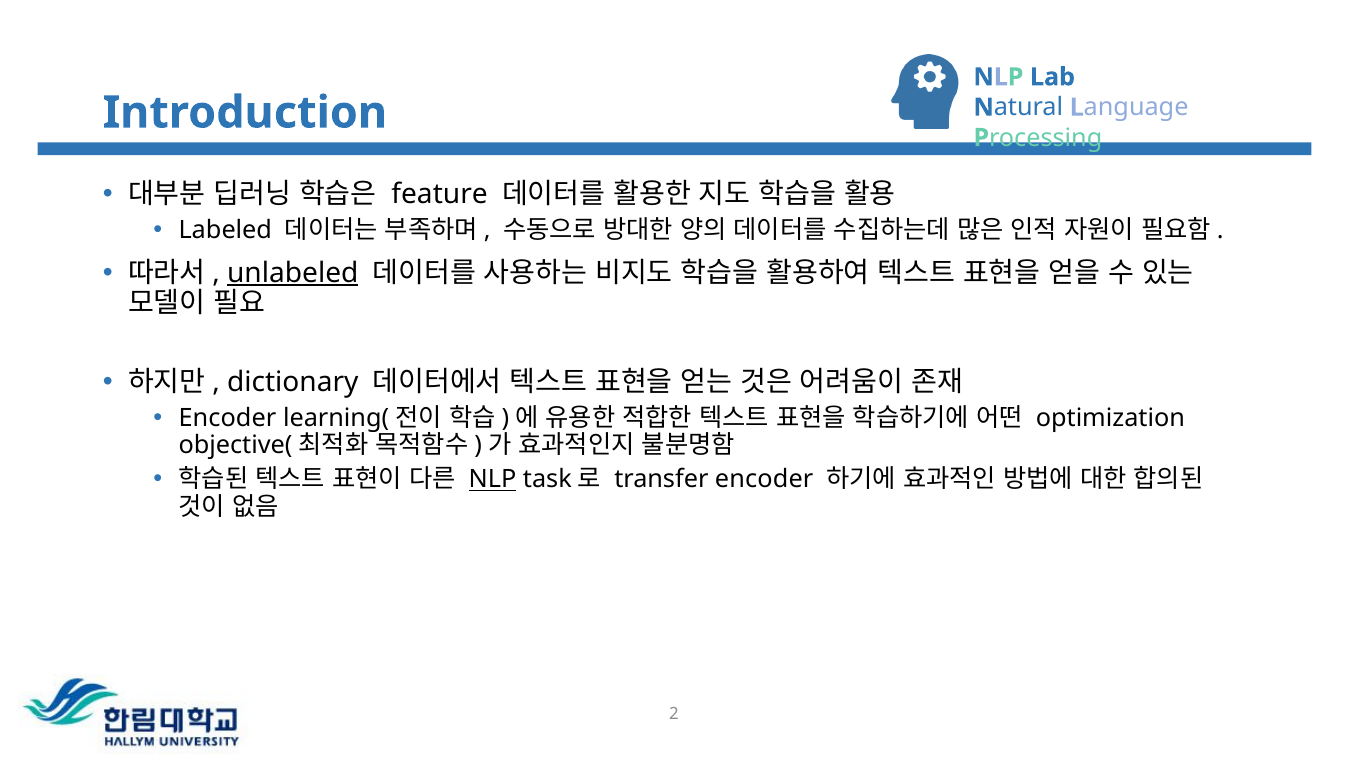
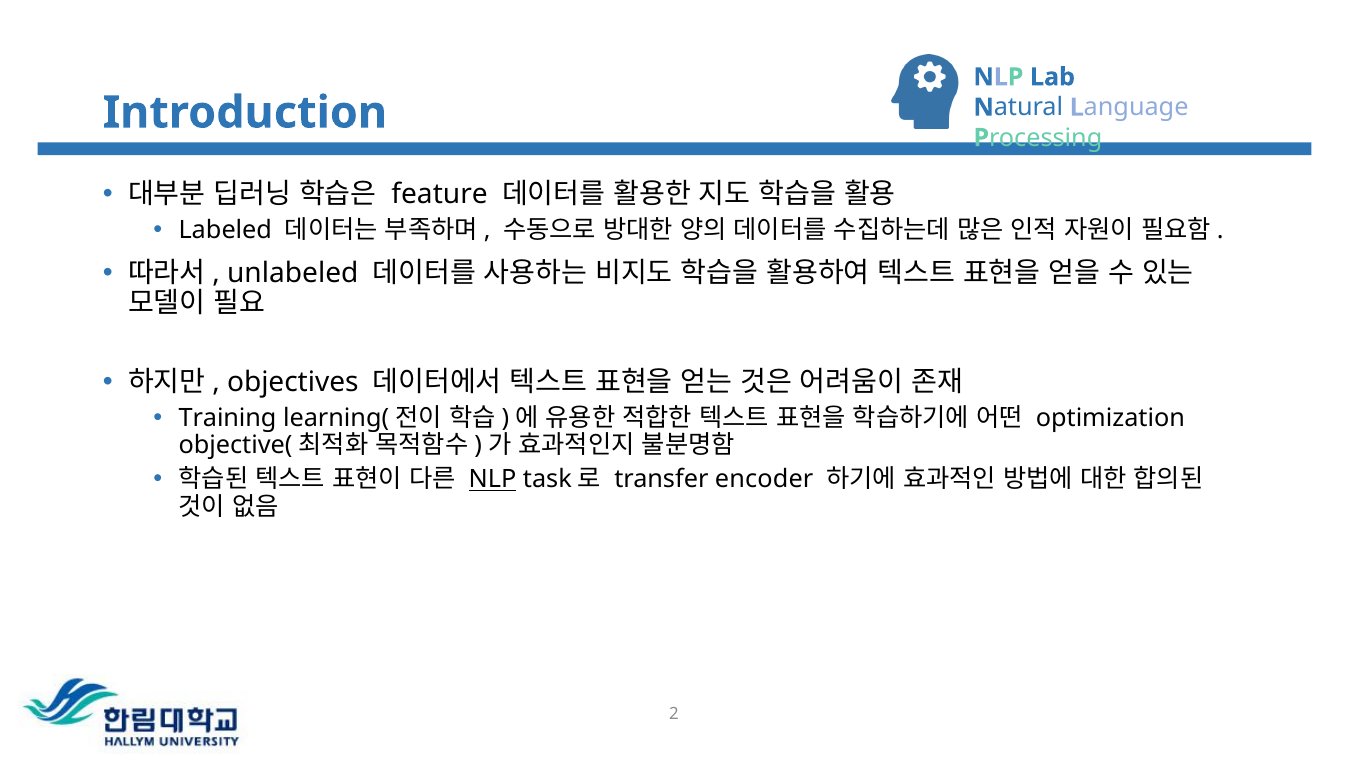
unlabeled underline: present -> none
dictionary: dictionary -> objectives
Encoder at (227, 418): Encoder -> Training
